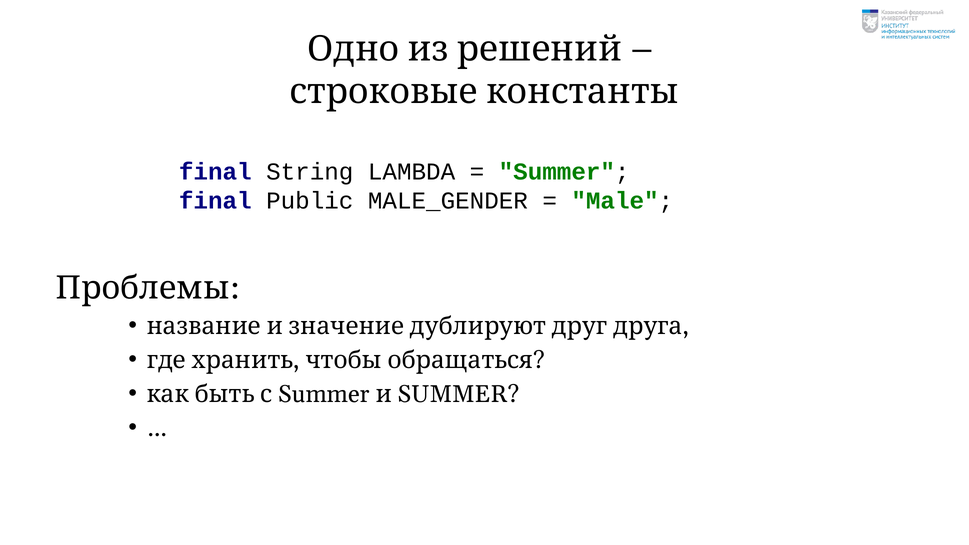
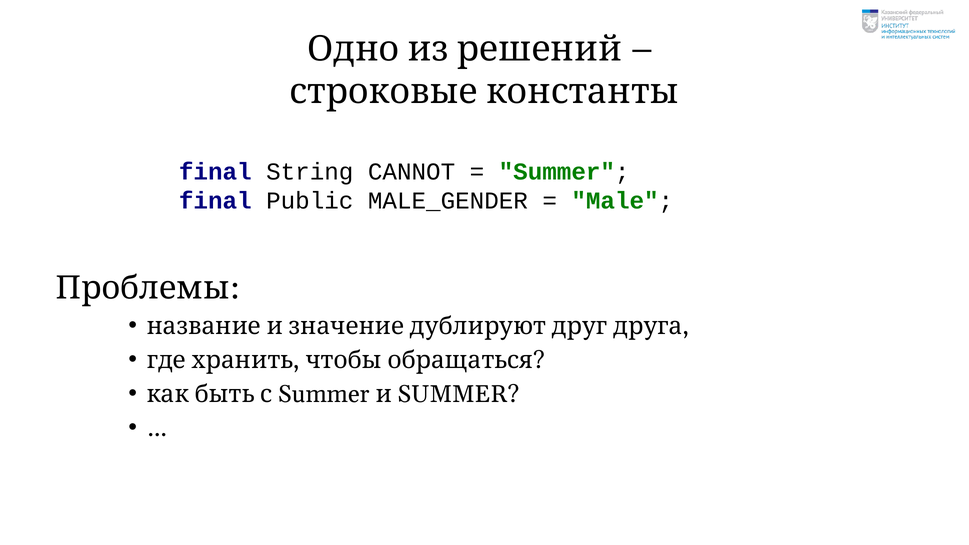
LAMBDA: LAMBDA -> CANNOT
